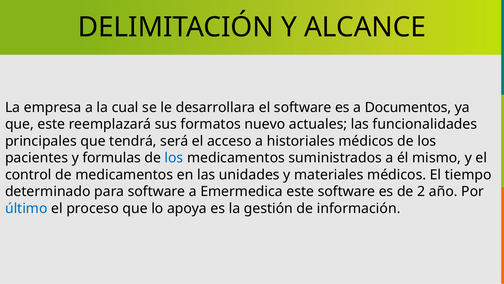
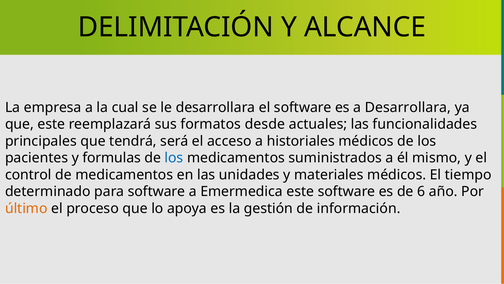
a Documentos: Documentos -> Desarrollara
nuevo: nuevo -> desde
2: 2 -> 6
último colour: blue -> orange
